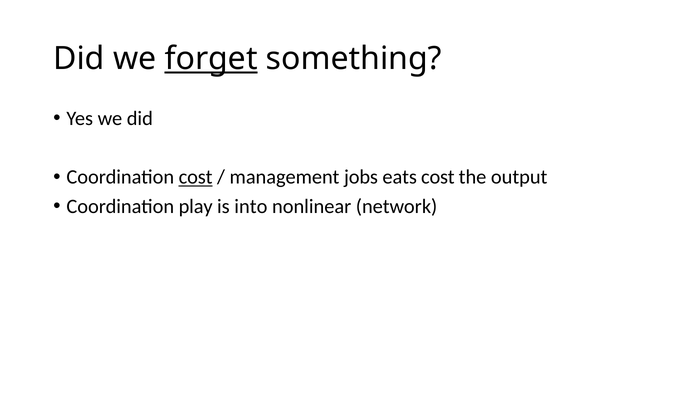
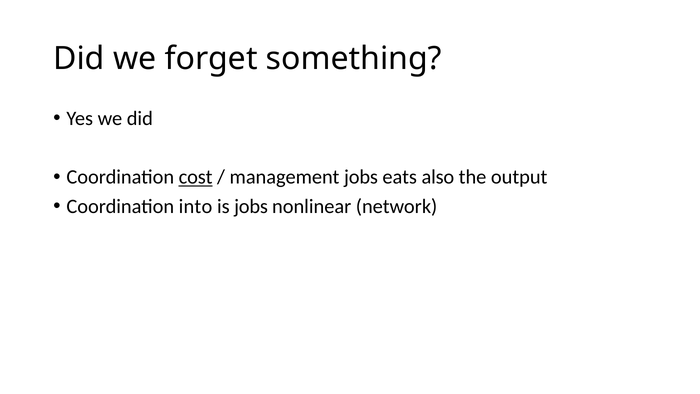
forget underline: present -> none
eats cost: cost -> also
play: play -> into
is into: into -> jobs
